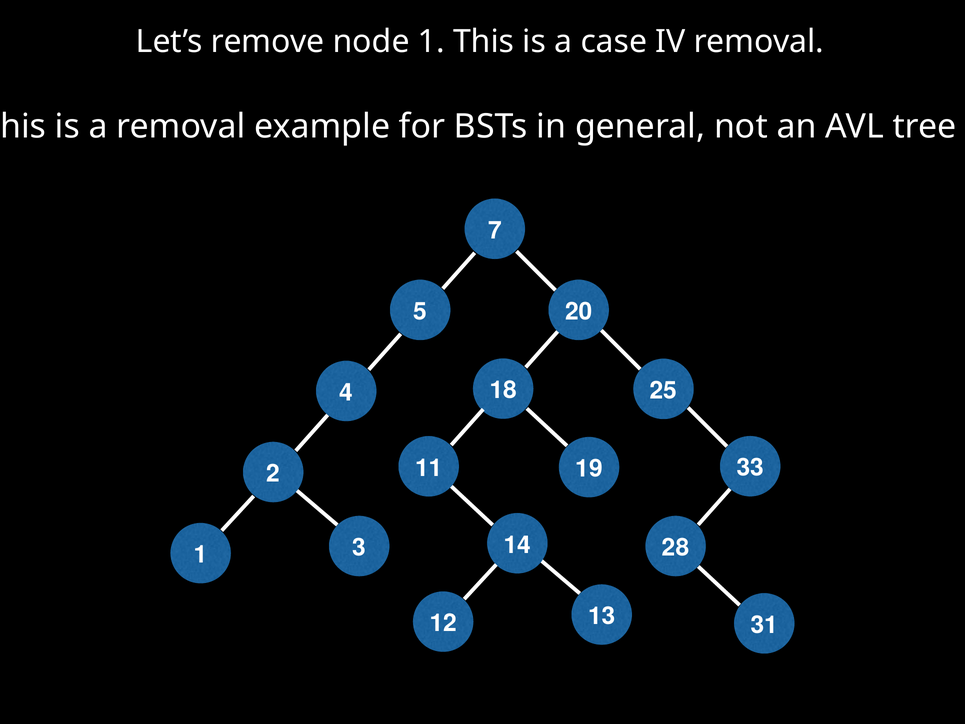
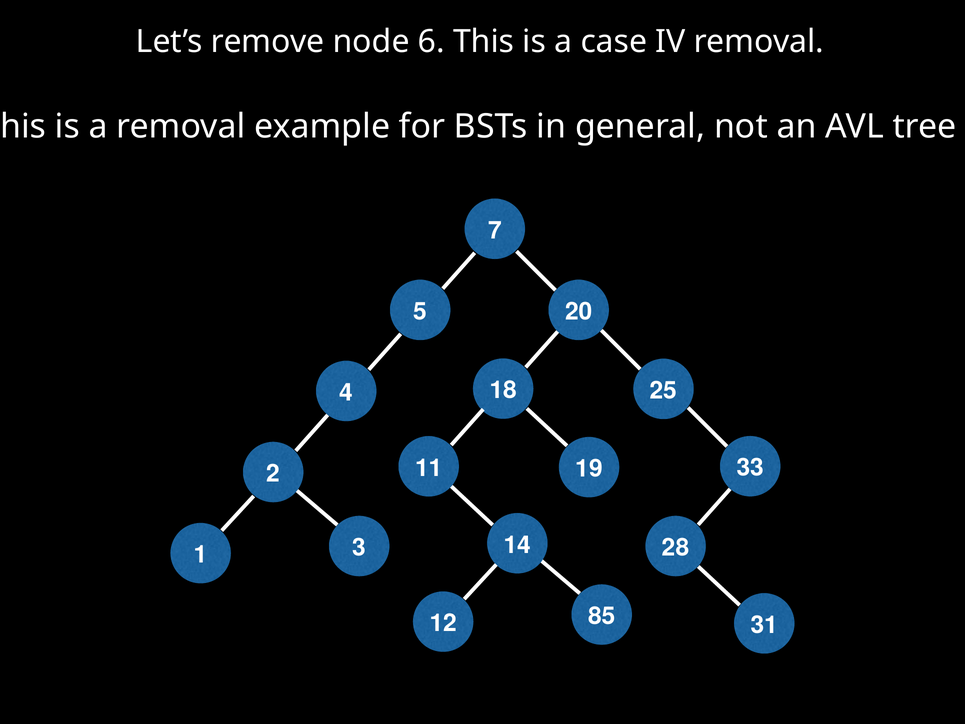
node 1: 1 -> 6
13: 13 -> 85
